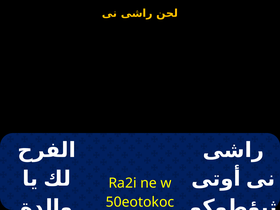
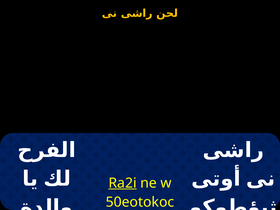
Ra2i underline: none -> present
